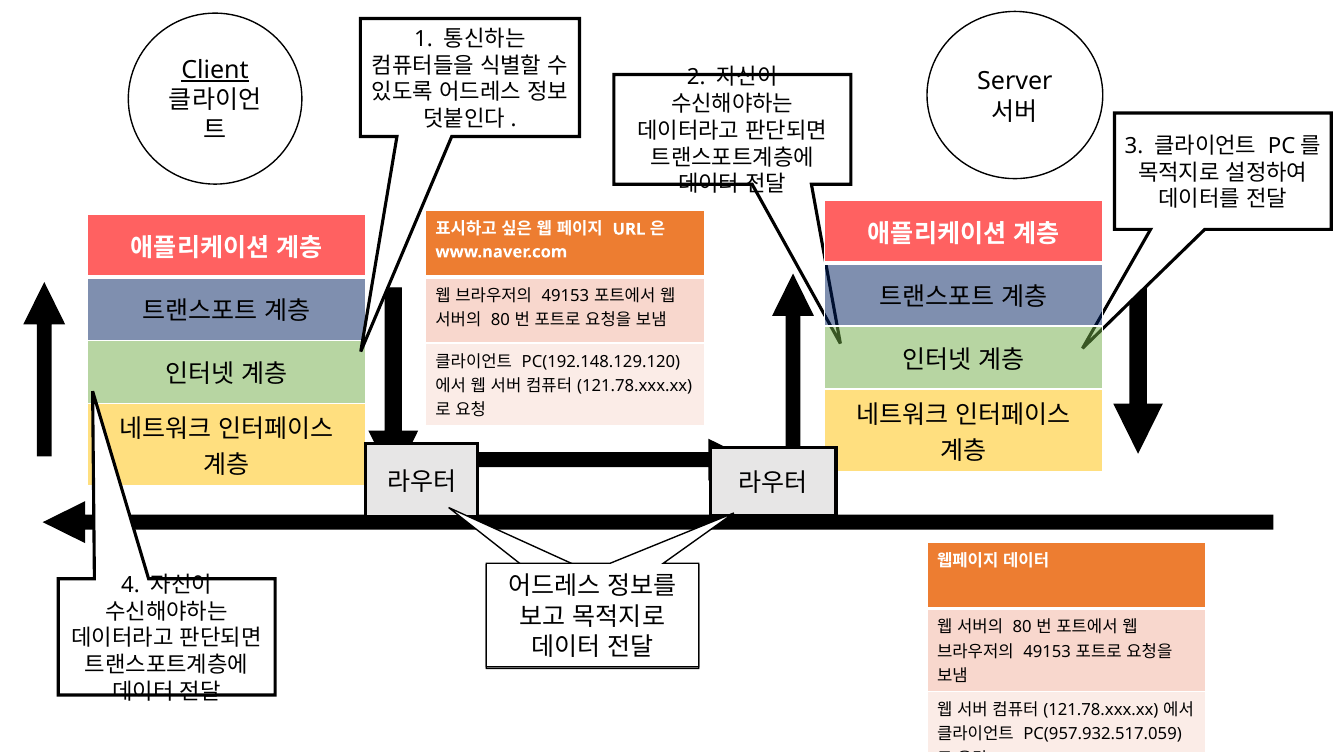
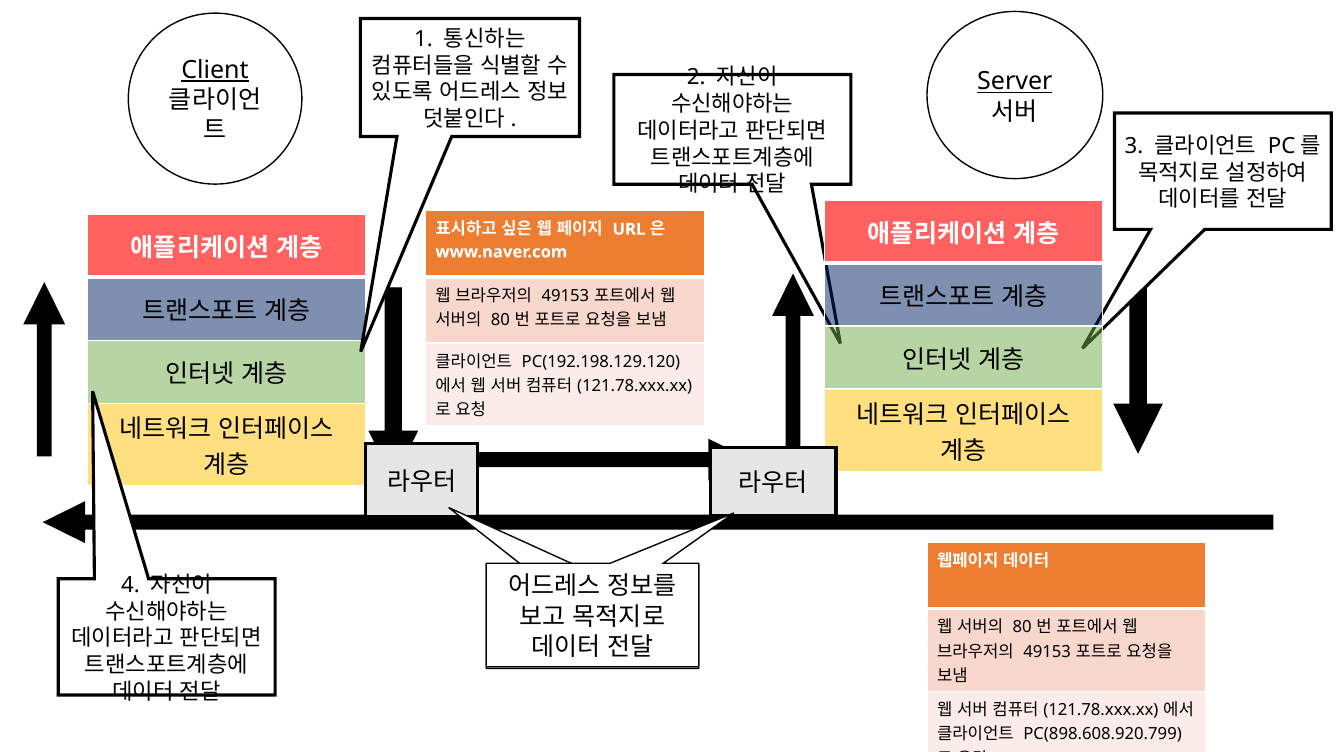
Server underline: none -> present
PC(192.148.129.120: PC(192.148.129.120 -> PC(192.198.129.120
PC(957.932.517.059: PC(957.932.517.059 -> PC(898.608.920.799
